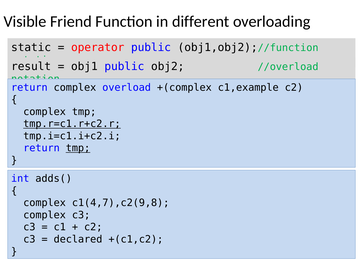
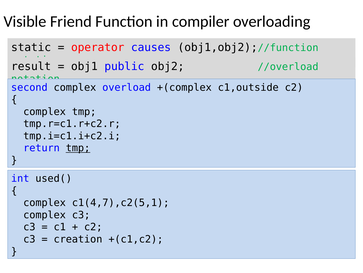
different: different -> compiler
operator public: public -> causes
return at (29, 87): return -> second
c1,example: c1,example -> c1,outside
tmp.r=c1.r+c2.r underline: present -> none
adds(: adds( -> used(
c1(4,7),c2(9,8: c1(4,7),c2(9,8 -> c1(4,7),c2(5,1
declared: declared -> creation
